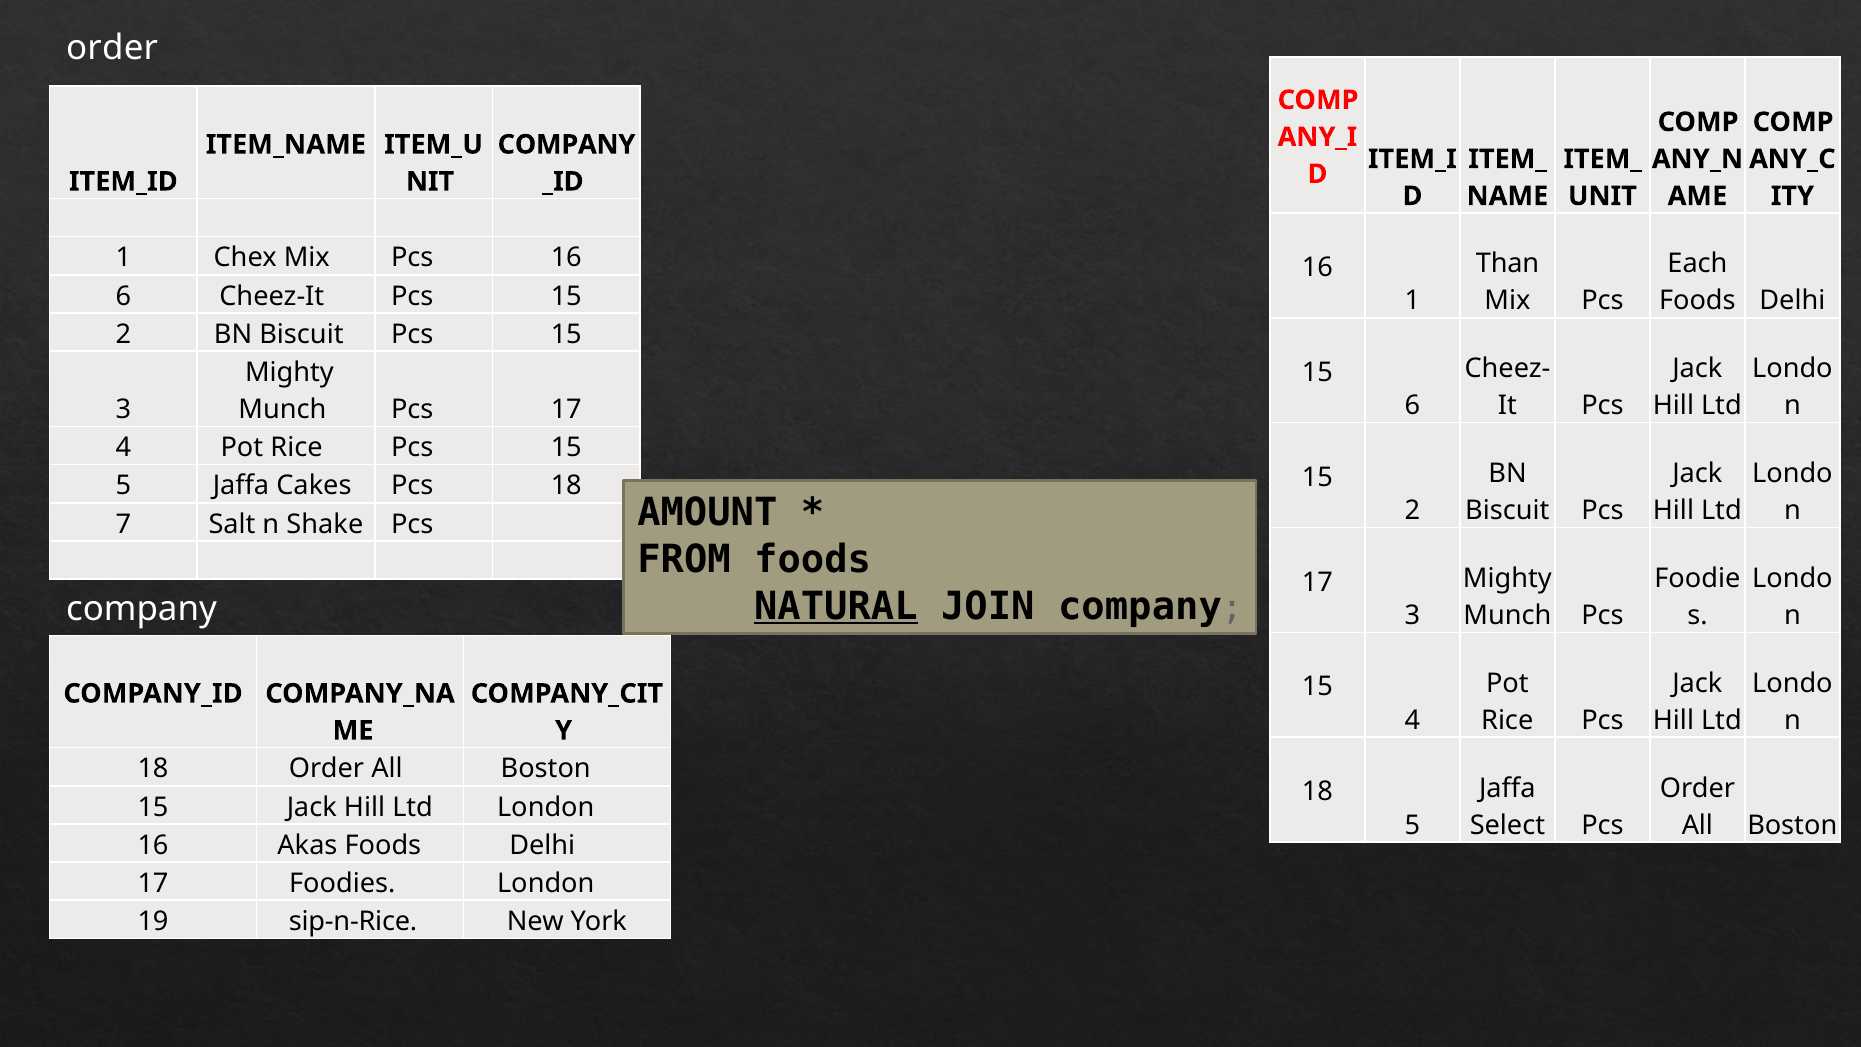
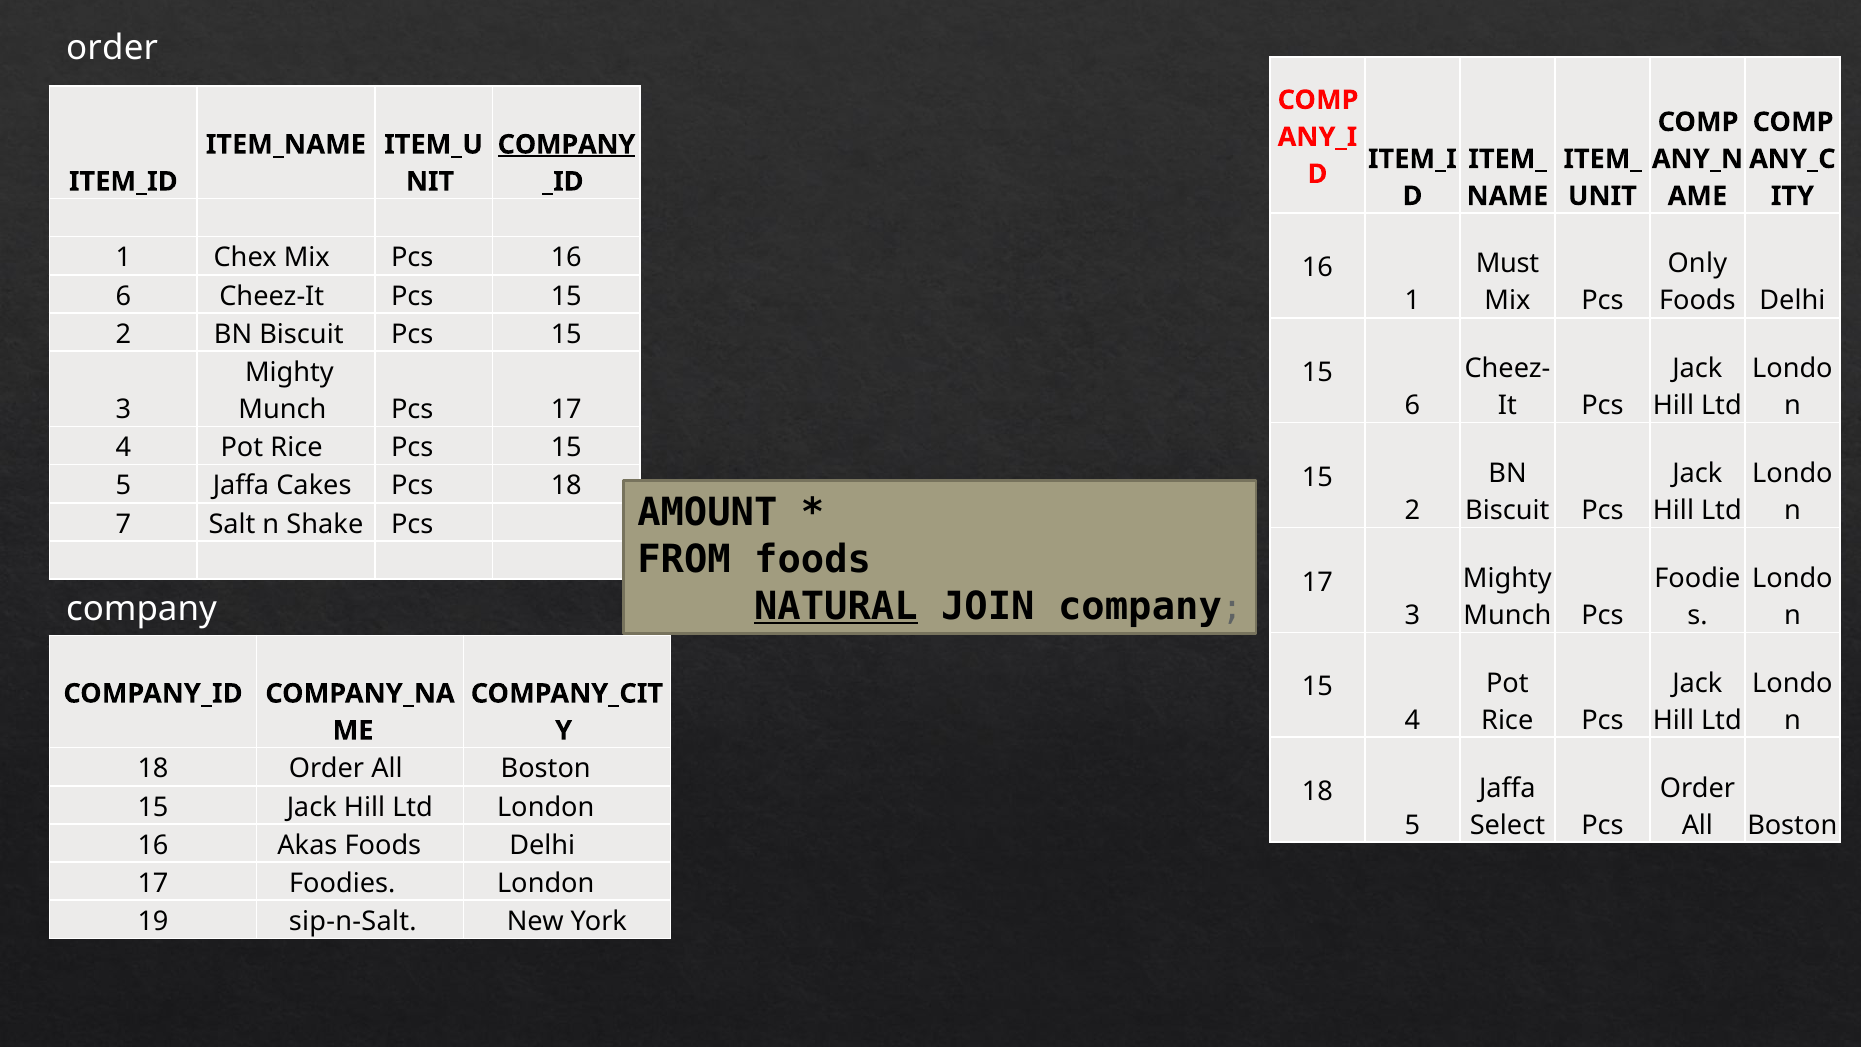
COMPANY at (566, 145) underline: none -> present
Than: Than -> Must
Each: Each -> Only
sip-n-Rice: sip-n-Rice -> sip-n-Salt
